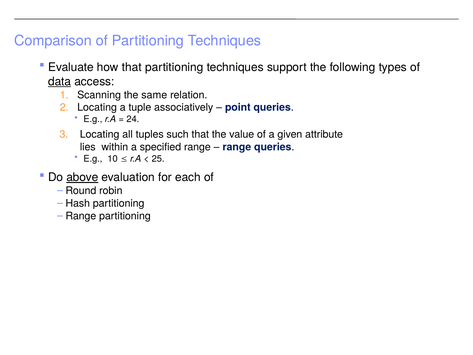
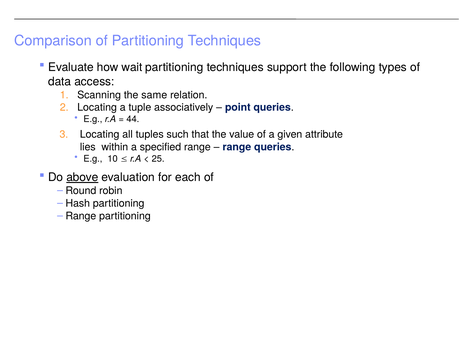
how that: that -> wait
data underline: present -> none
24: 24 -> 44
